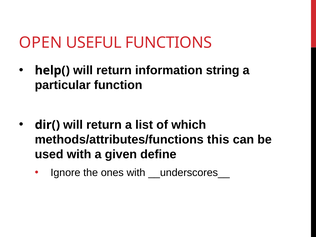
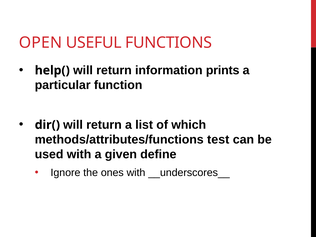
string: string -> prints
this: this -> test
